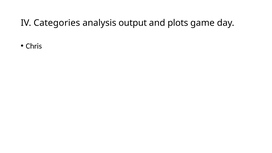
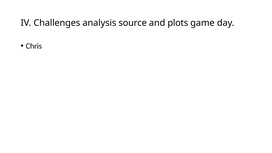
Categories: Categories -> Challenges
output: output -> source
